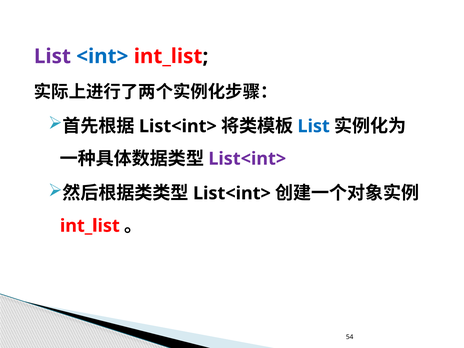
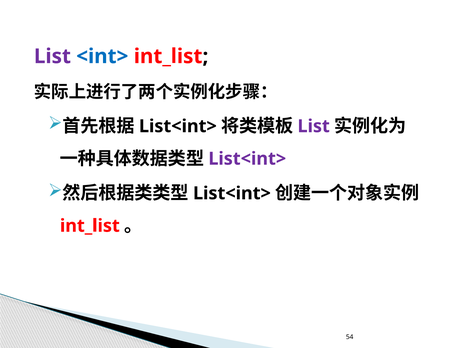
List at (314, 126) colour: blue -> purple
